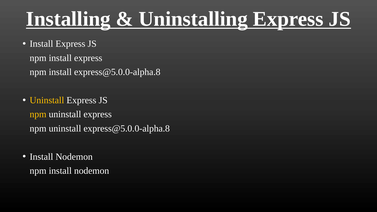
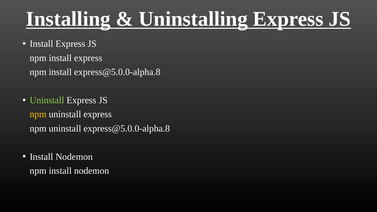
Uninstall at (47, 100) colour: yellow -> light green
